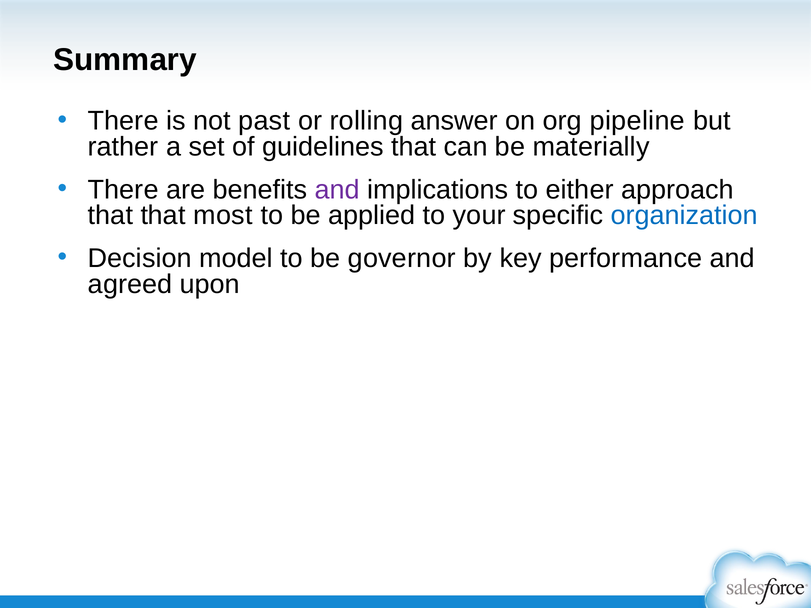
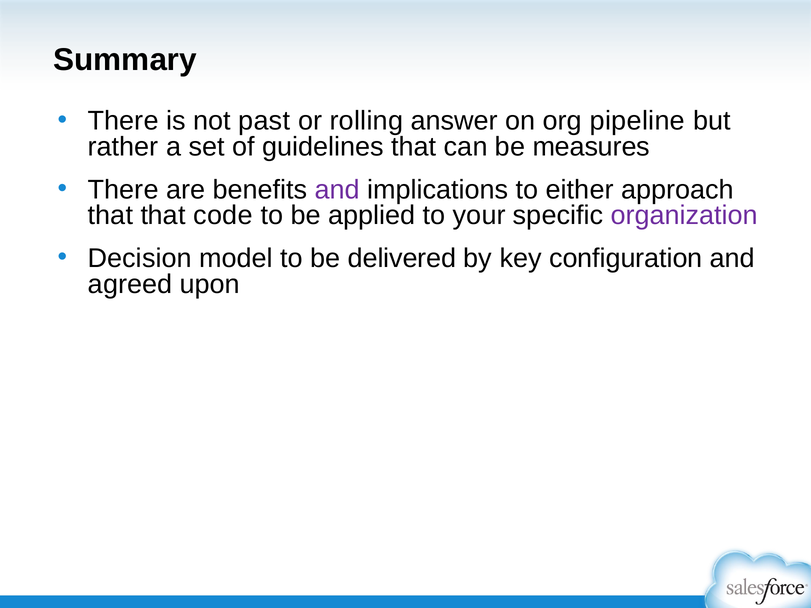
materially: materially -> measures
most: most -> code
organization colour: blue -> purple
governor: governor -> delivered
performance: performance -> configuration
